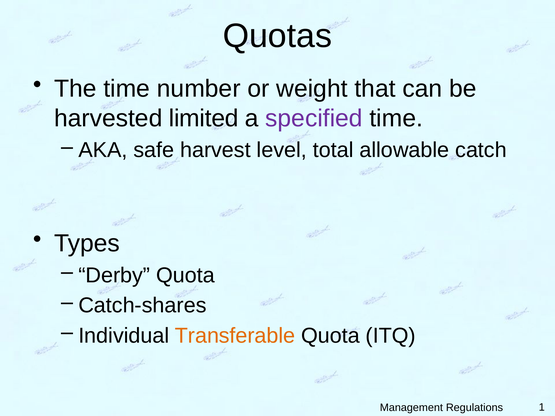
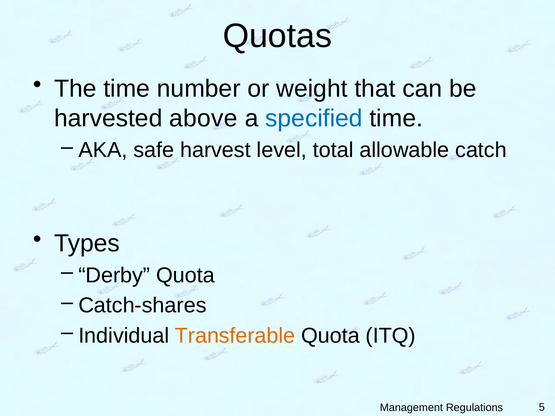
limited: limited -> above
specified colour: purple -> blue
1: 1 -> 5
